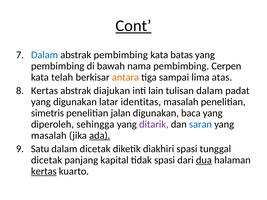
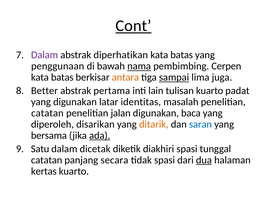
Dalam at (45, 55) colour: blue -> purple
abstrak pembimbing: pembimbing -> diperhatikan
pembimbing at (58, 66): pembimbing -> penggunaan
nama underline: none -> present
telah at (62, 77): telah -> batas
sampai underline: none -> present
atas: atas -> juga
Kertas at (44, 91): Kertas -> Better
diajukan: diajukan -> pertama
tulisan dalam: dalam -> kuarto
simetris at (47, 113): simetris -> catatan
sehingga: sehingga -> disarikan
ditarik colour: purple -> orange
masalah at (49, 136): masalah -> bersama
dicetak at (47, 160): dicetak -> catatan
kapital: kapital -> secara
kertas at (44, 171) underline: present -> none
